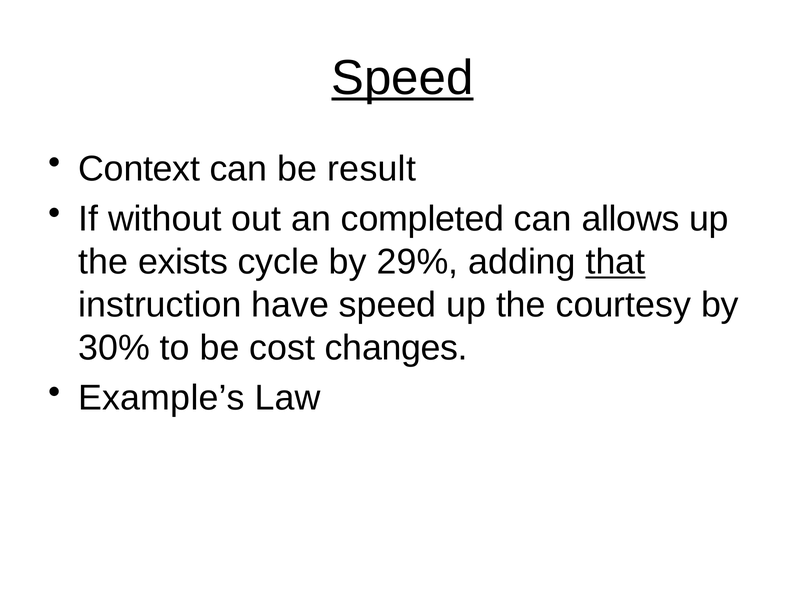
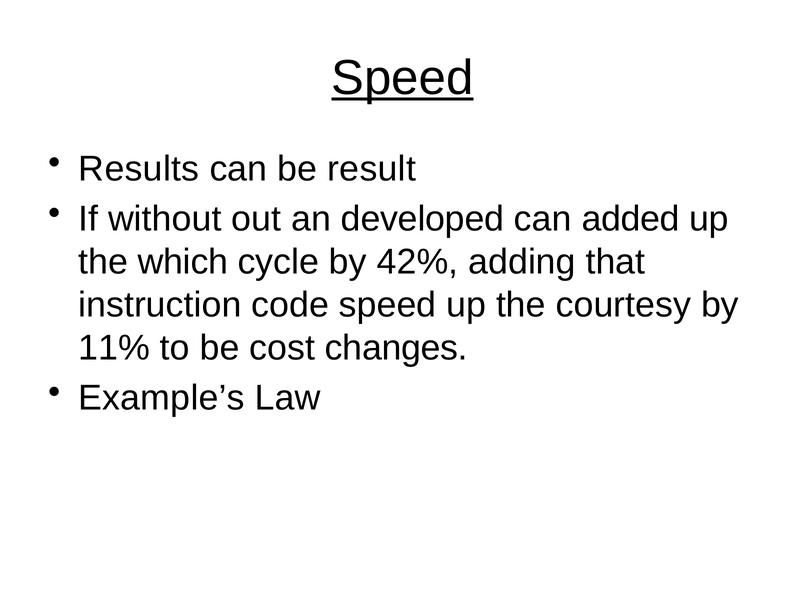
Context: Context -> Results
completed: completed -> developed
allows: allows -> added
exists: exists -> which
29%: 29% -> 42%
that underline: present -> none
have: have -> code
30%: 30% -> 11%
